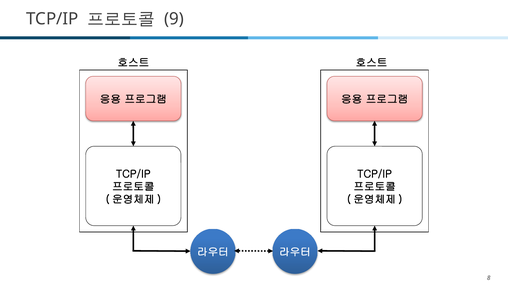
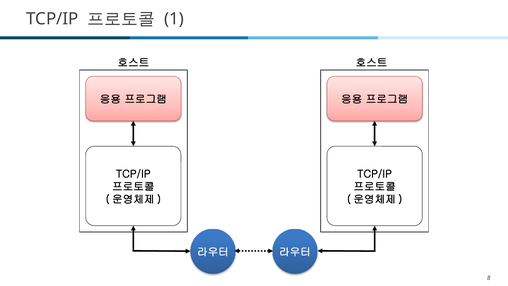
9: 9 -> 1
